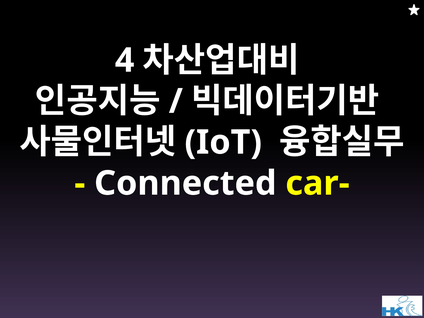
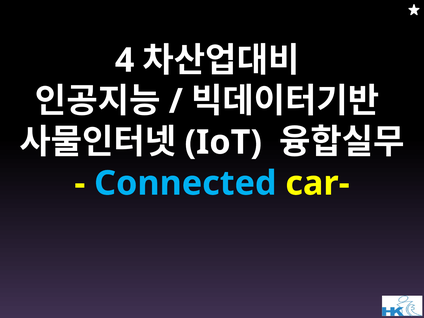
Connected colour: white -> light blue
